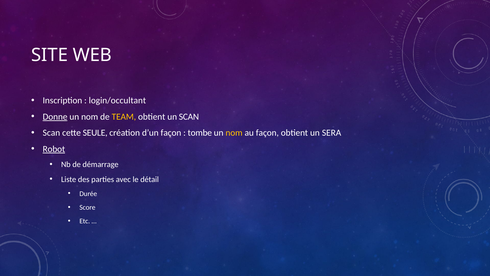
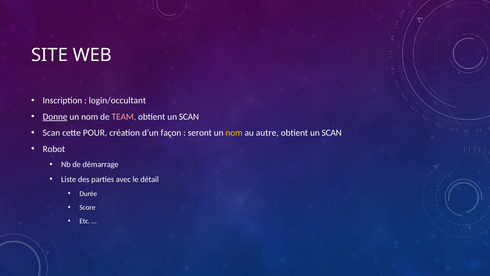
TEAM colour: yellow -> pink
SEULE: SEULE -> POUR
tombe: tombe -> seront
au façon: façon -> autre
SERA at (332, 133): SERA -> SCAN
Robot underline: present -> none
